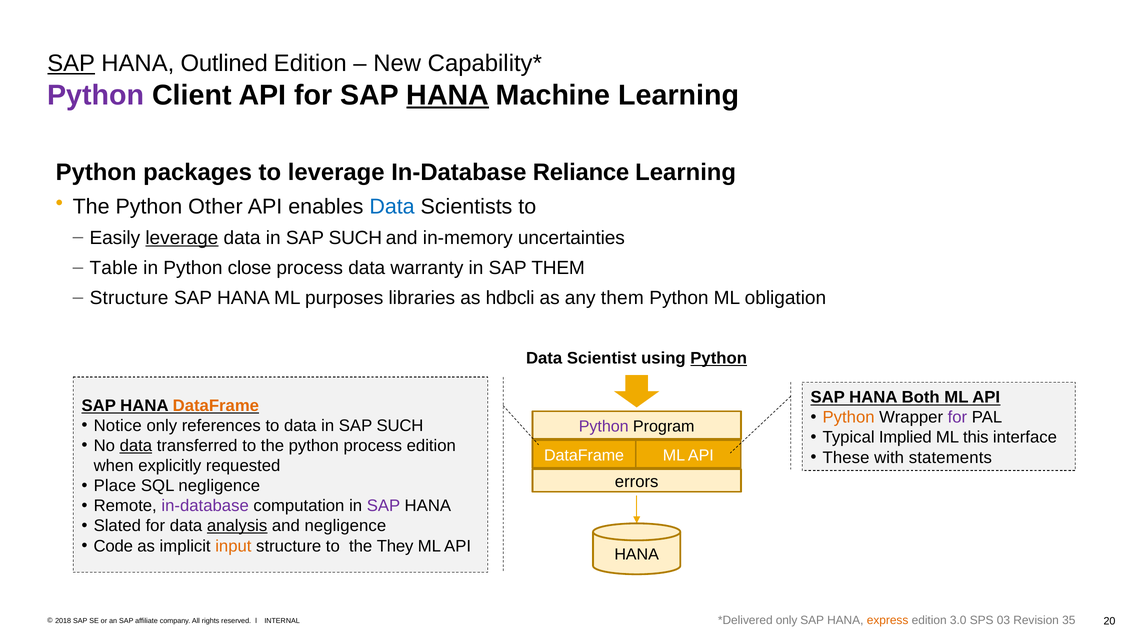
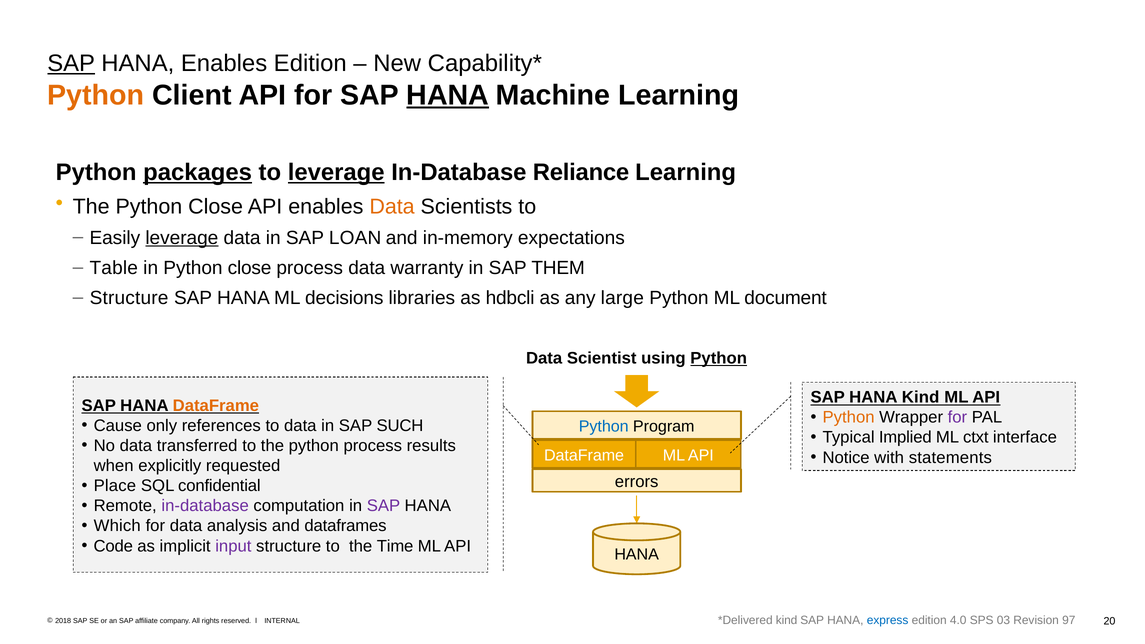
HANA Outlined: Outlined -> Enables
Python at (96, 95) colour: purple -> orange
packages underline: none -> present
leverage at (336, 172) underline: none -> present
The Python Other: Other -> Close
Data at (392, 206) colour: blue -> orange
SUCH at (355, 238): SUCH -> LOAN
uncertainties: uncertainties -> expectations
purposes: purposes -> decisions
any them: them -> large
obligation: obligation -> document
HANA Both: Both -> Kind
Notice: Notice -> Cause
Python at (604, 426) colour: purple -> blue
this: this -> ctxt
data at (136, 446) underline: present -> none
process edition: edition -> results
These: These -> Notice
SQL negligence: negligence -> confidential
Slated: Slated -> Which
analysis underline: present -> none
and negligence: negligence -> dataframes
input colour: orange -> purple
They: They -> Time
only at (787, 620): only -> kind
express colour: orange -> blue
3.0: 3.0 -> 4.0
35: 35 -> 97
